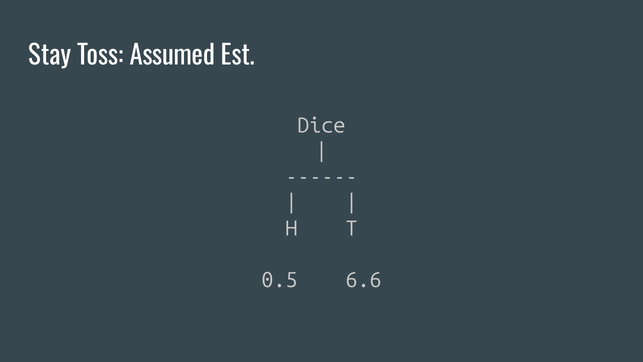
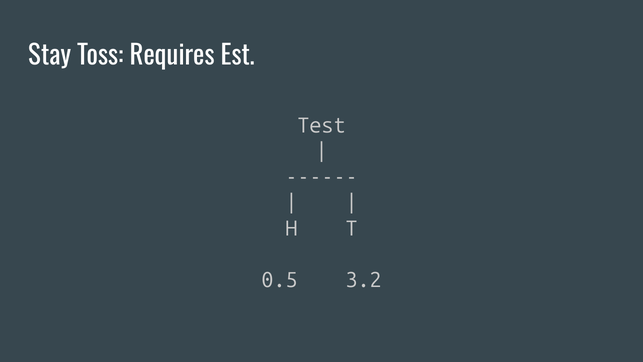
Assumed: Assumed -> Requires
Dice: Dice -> Test
6.6: 6.6 -> 3.2
